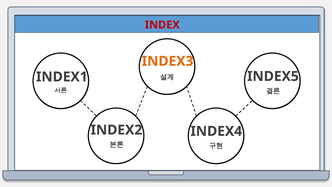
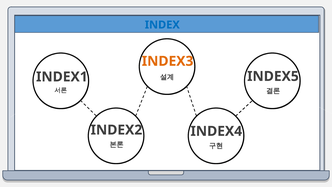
INDEX colour: red -> blue
